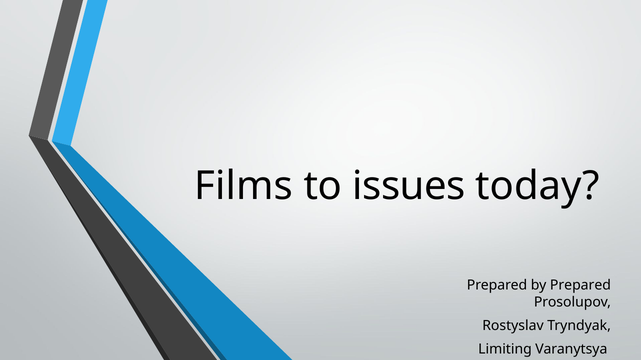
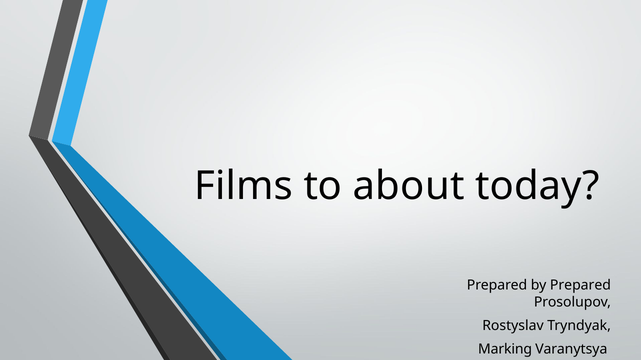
issues: issues -> about
Limiting: Limiting -> Marking
